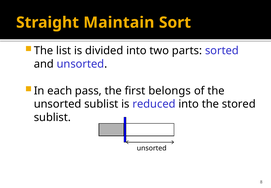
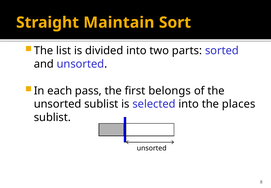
reduced: reduced -> selected
stored: stored -> places
